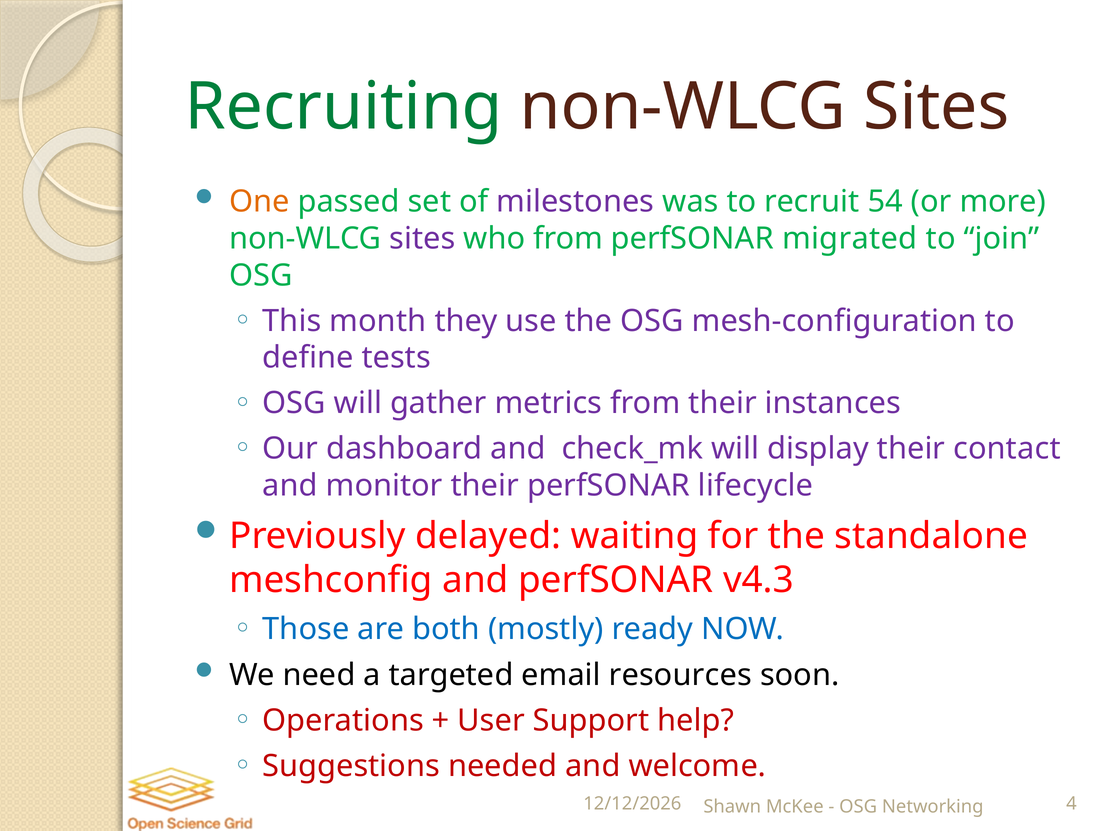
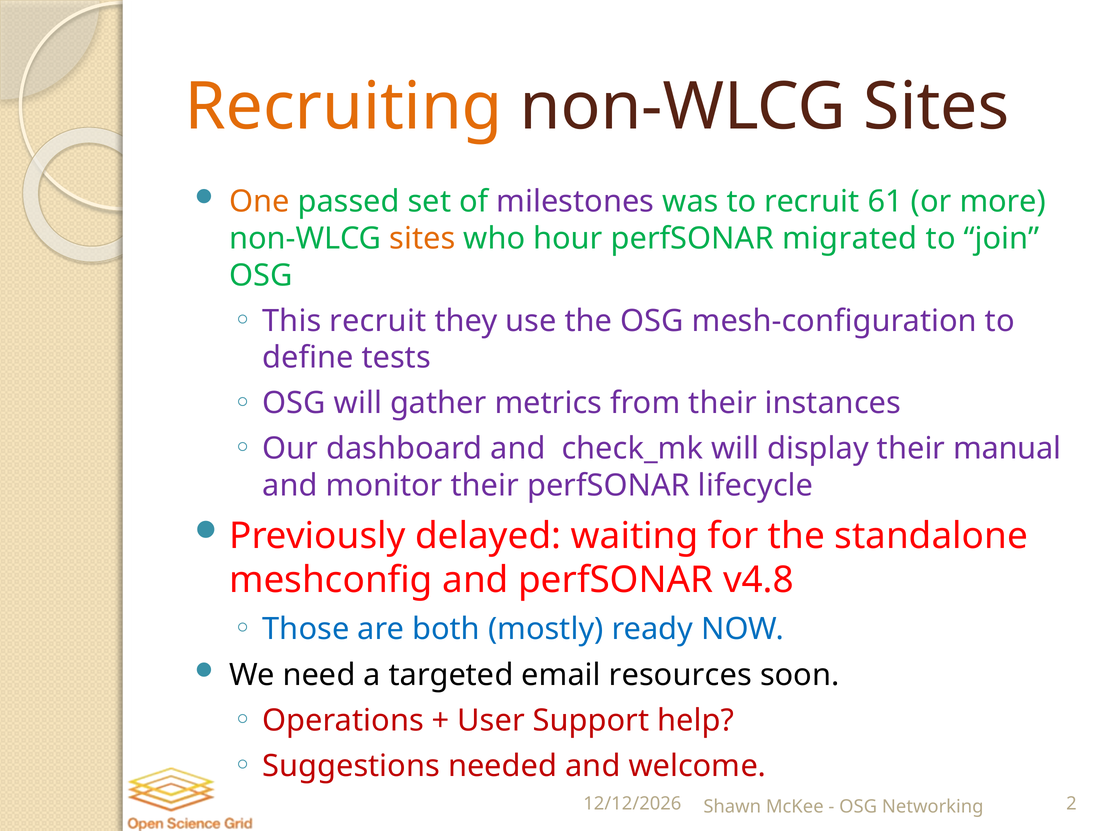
Recruiting colour: green -> orange
54: 54 -> 61
sites at (422, 238) colour: purple -> orange
who from: from -> hour
This month: month -> recruit
contact: contact -> manual
v4.3: v4.3 -> v4.8
4: 4 -> 2
